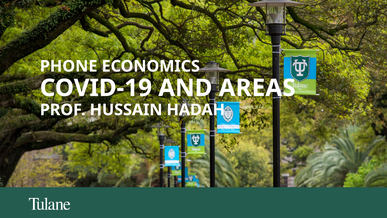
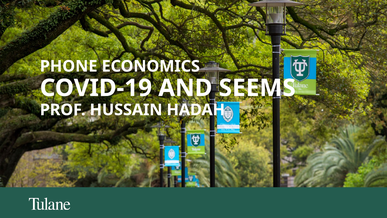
AREAS: AREAS -> SEEMS
